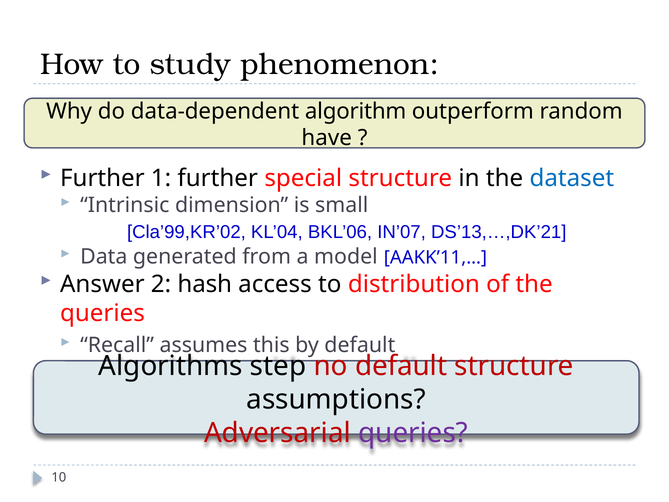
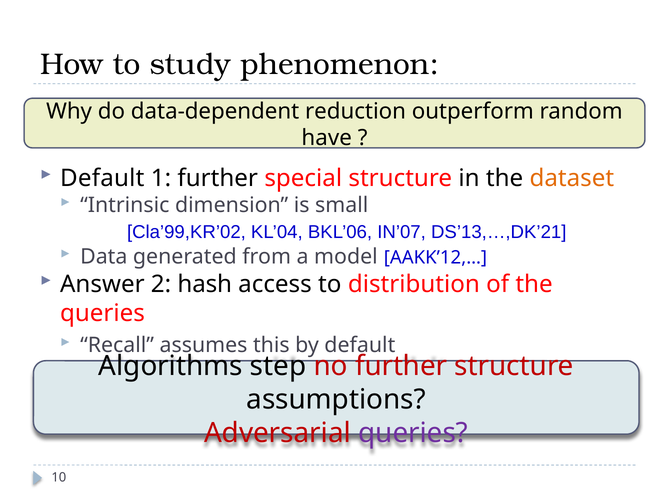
algorithm: algorithm -> reduction
Further at (102, 178): Further -> Default
dataset colour: blue -> orange
AAKK’11,…: AAKK’11,… -> AAKK’12,…
no default: default -> further
